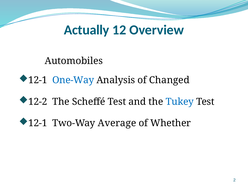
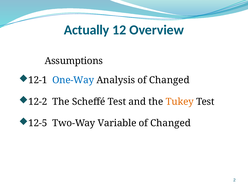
Automobiles: Automobiles -> Assumptions
Tukey colour: blue -> orange
12-1 at (38, 123): 12-1 -> 12-5
Average: Average -> Variable
Whether at (171, 123): Whether -> Changed
